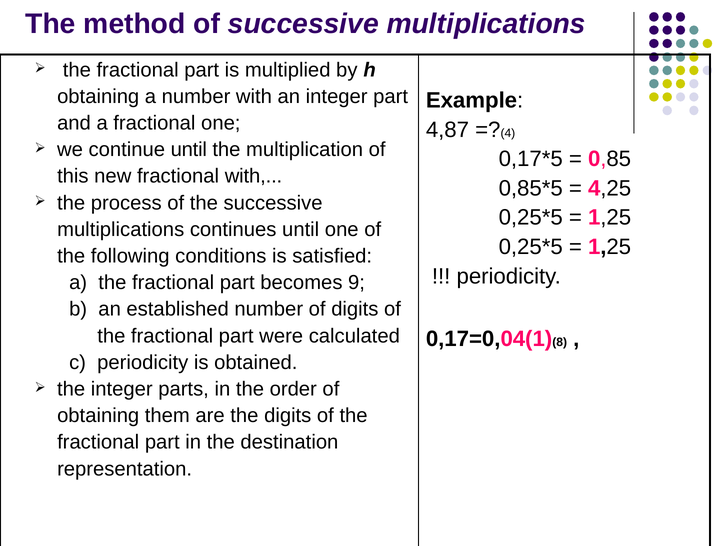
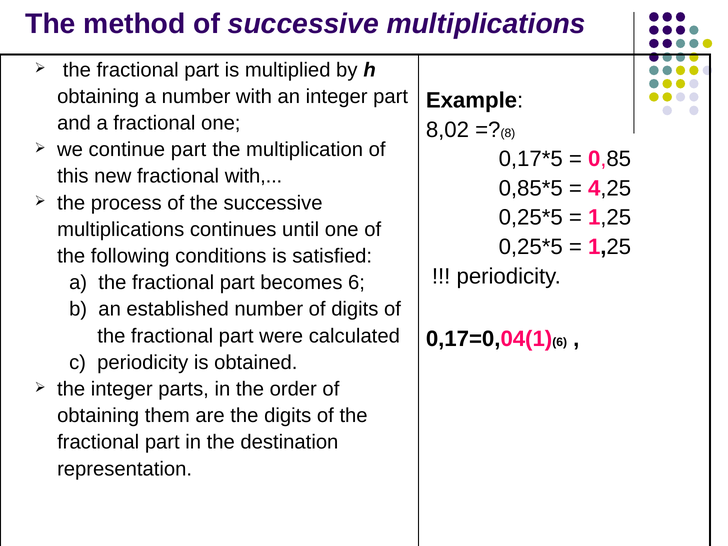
4,87: 4,87 -> 8,02
4: 4 -> 8
continue until: until -> part
becomes 9: 9 -> 6
8 at (560, 342): 8 -> 6
